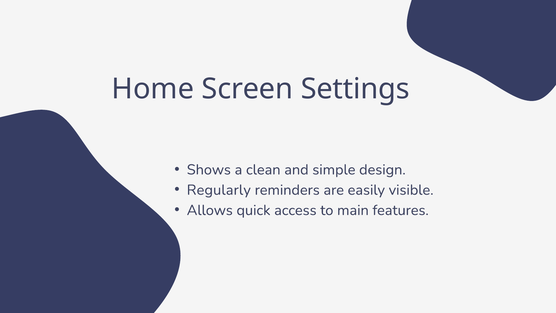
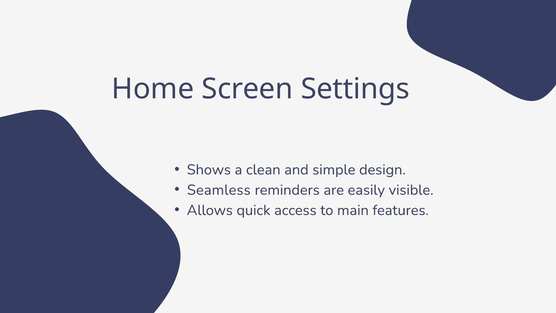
Regularly: Regularly -> Seamless
